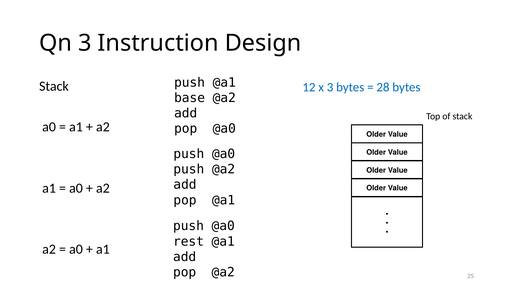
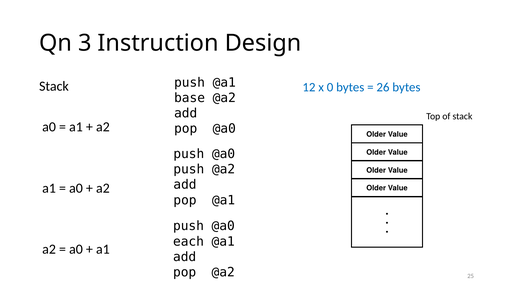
x 3: 3 -> 0
28: 28 -> 26
rest: rest -> each
